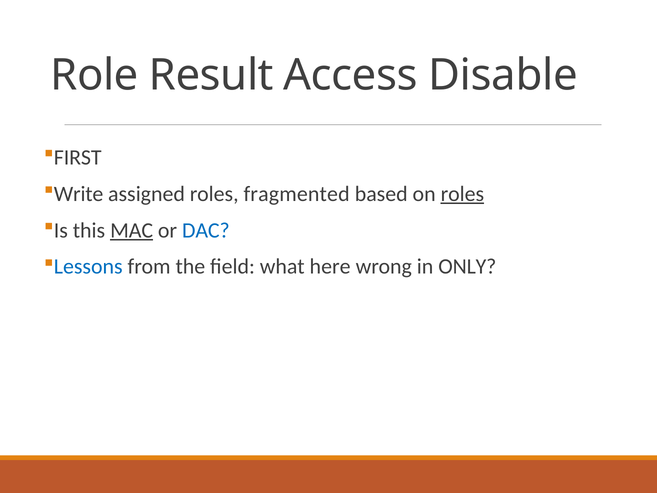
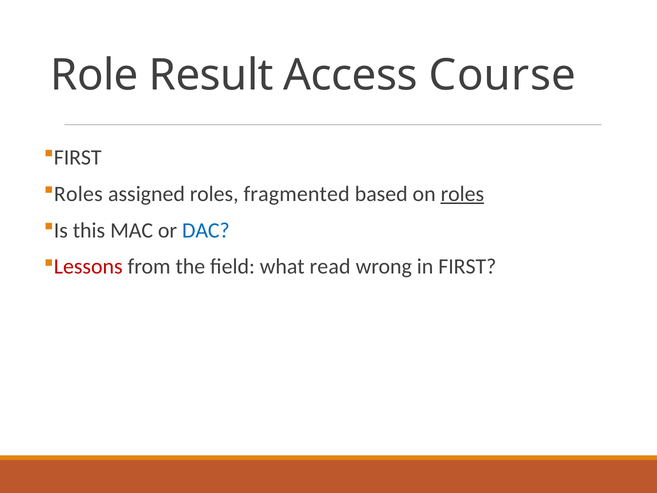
Disable: Disable -> Course
Write at (79, 194): Write -> Roles
MAC underline: present -> none
Lessons colour: blue -> red
here: here -> read
in ONLY: ONLY -> FIRST
